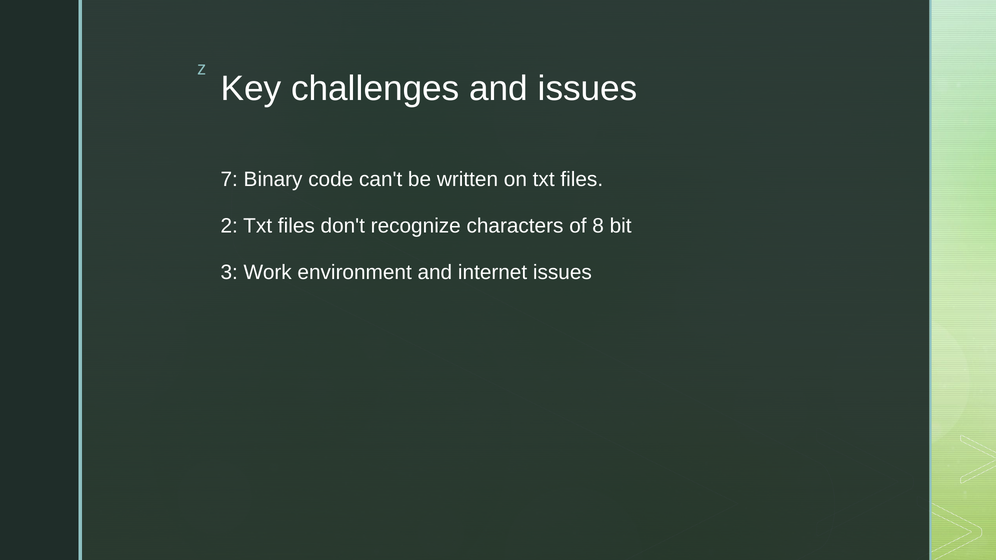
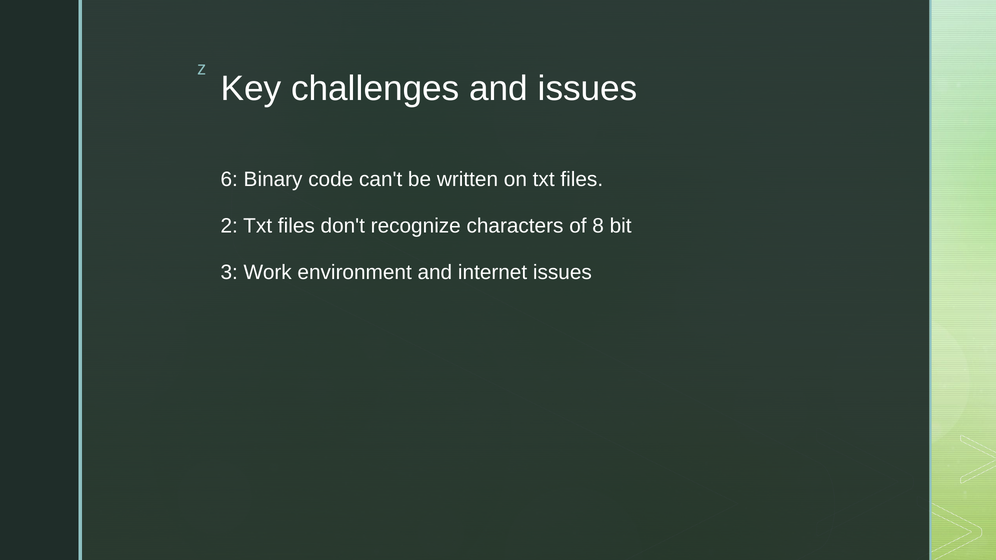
7: 7 -> 6
